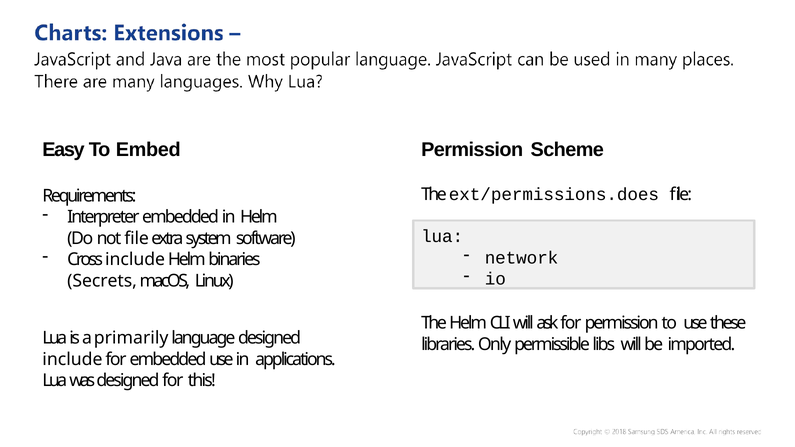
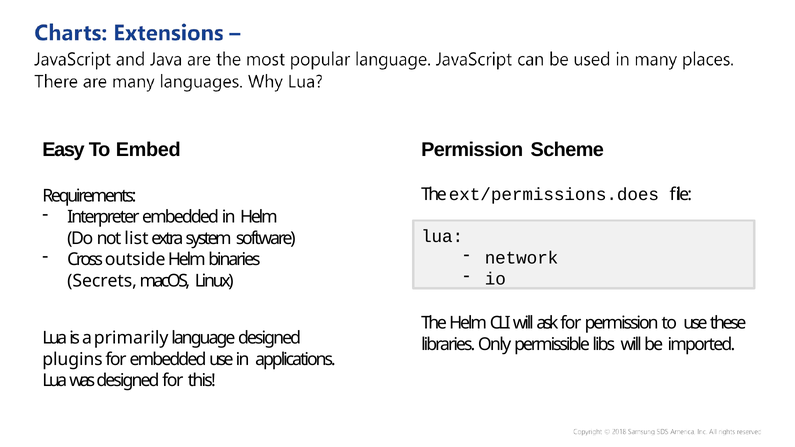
not file: file -> list
Cross include: include -> outside
include at (72, 359): include -> plugins
